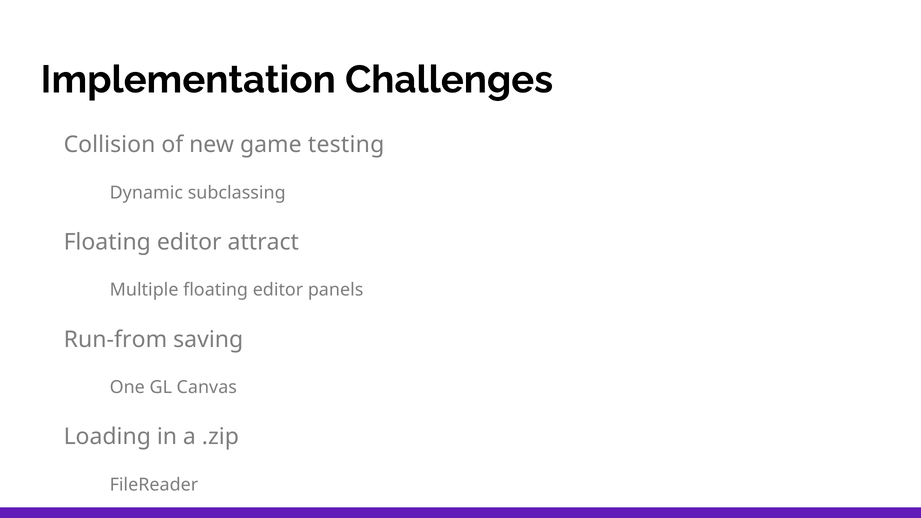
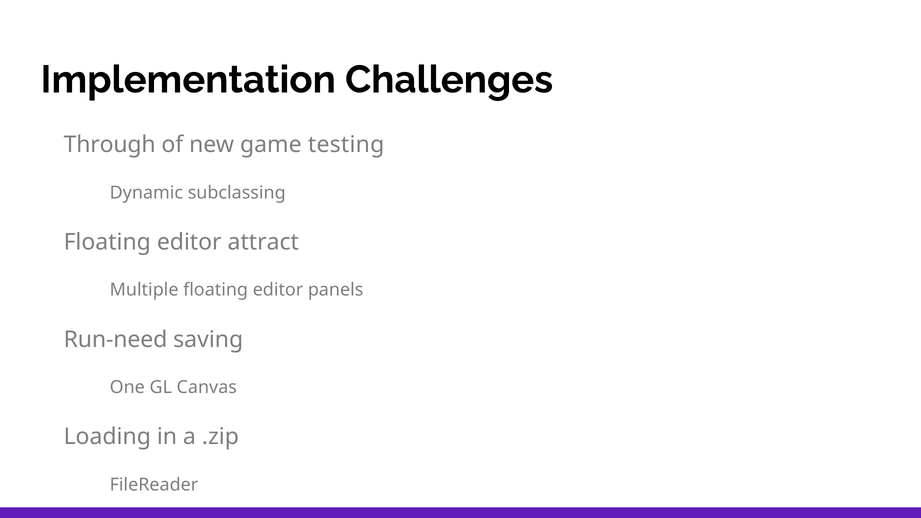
Collision: Collision -> Through
Run-from: Run-from -> Run-need
